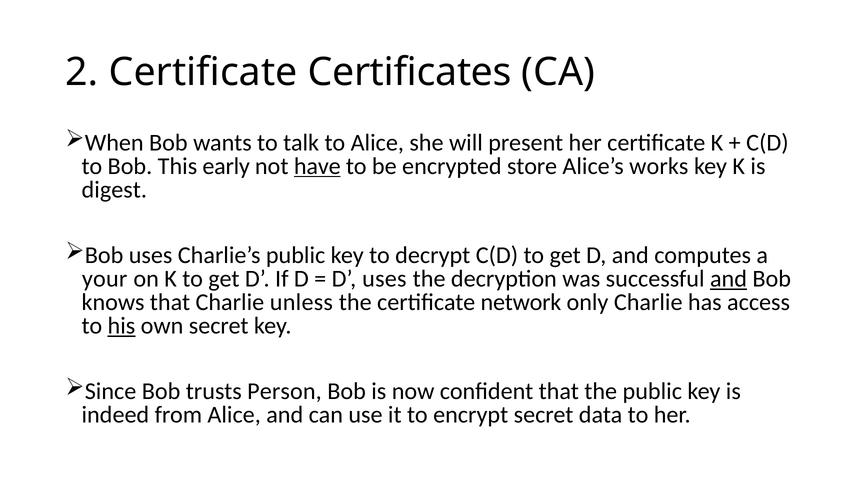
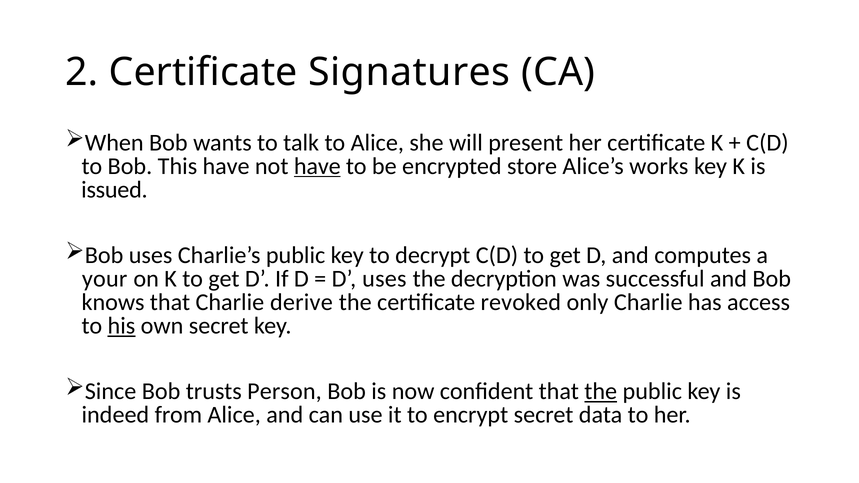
Certificates: Certificates -> Signatures
This early: early -> have
digest: digest -> issued
and at (728, 279) underline: present -> none
unless: unless -> derive
network: network -> revoked
the at (601, 392) underline: none -> present
